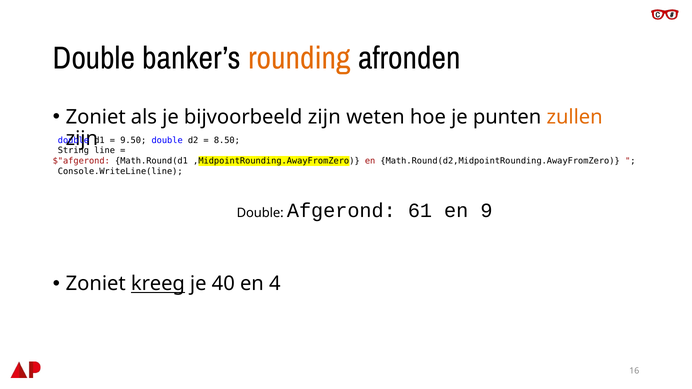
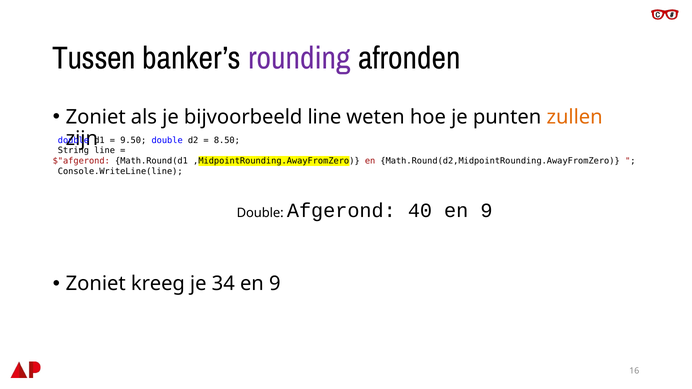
Double at (94, 58): Double -> Tussen
rounding colour: orange -> purple
bijvoorbeeld zijn: zijn -> line
61: 61 -> 40
kreeg underline: present -> none
40: 40 -> 34
4 at (275, 284): 4 -> 9
